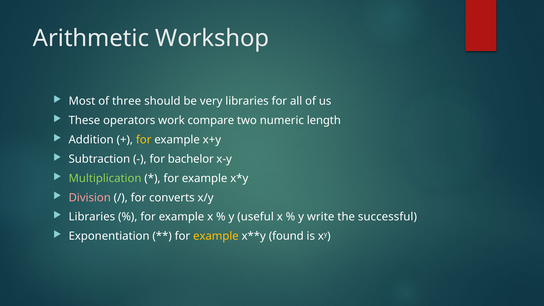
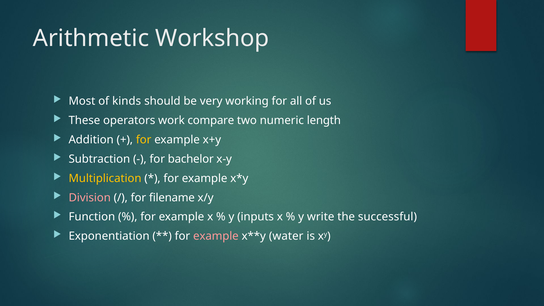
three: three -> kinds
very libraries: libraries -> working
Multiplication colour: light green -> yellow
converts: converts -> filename
Libraries at (92, 217): Libraries -> Function
useful: useful -> inputs
example at (216, 236) colour: yellow -> pink
found: found -> water
